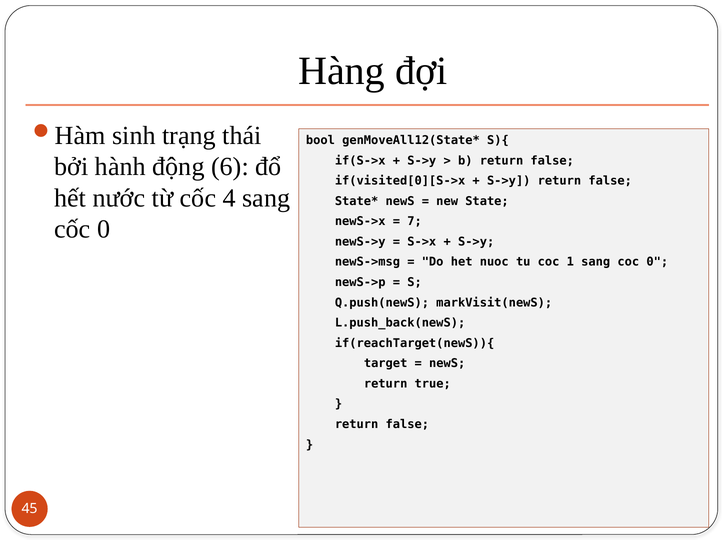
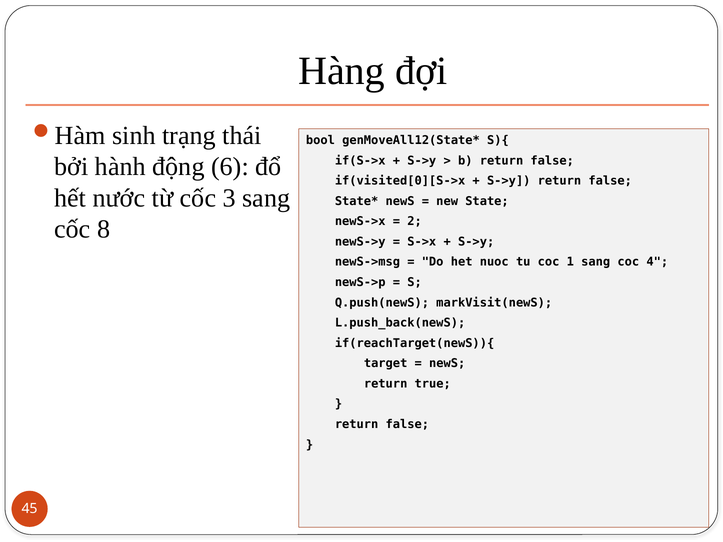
4: 4 -> 3
7: 7 -> 2
cốc 0: 0 -> 8
coc 0: 0 -> 4
